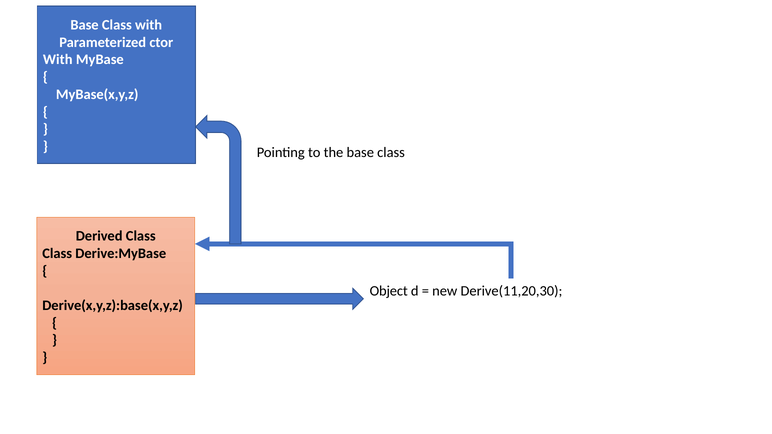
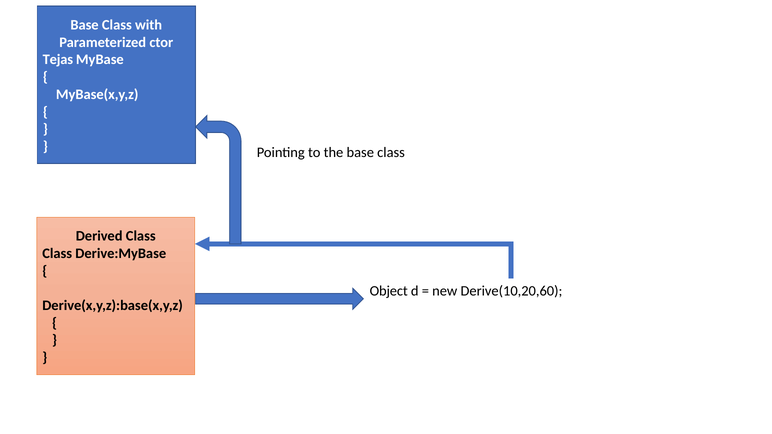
With at (58, 60): With -> Tejas
Derive(11,20,30: Derive(11,20,30 -> Derive(10,20,60
